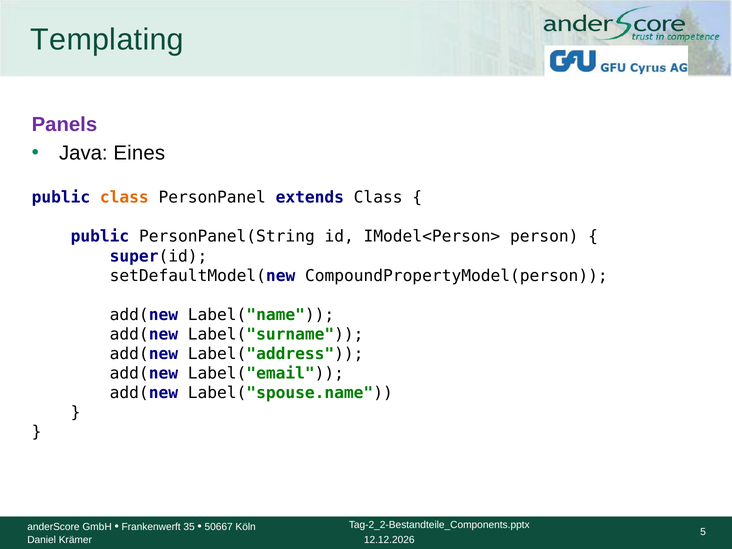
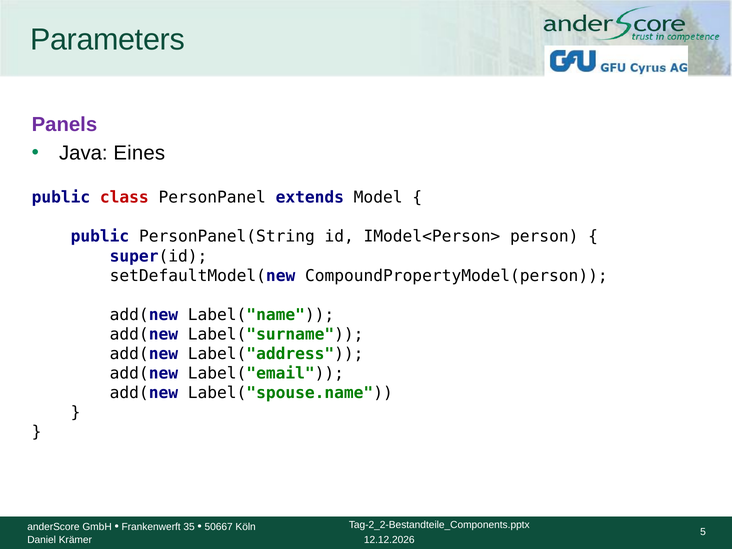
Templating: Templating -> Parameters
class at (124, 198) colour: orange -> red
extends Class: Class -> Model
